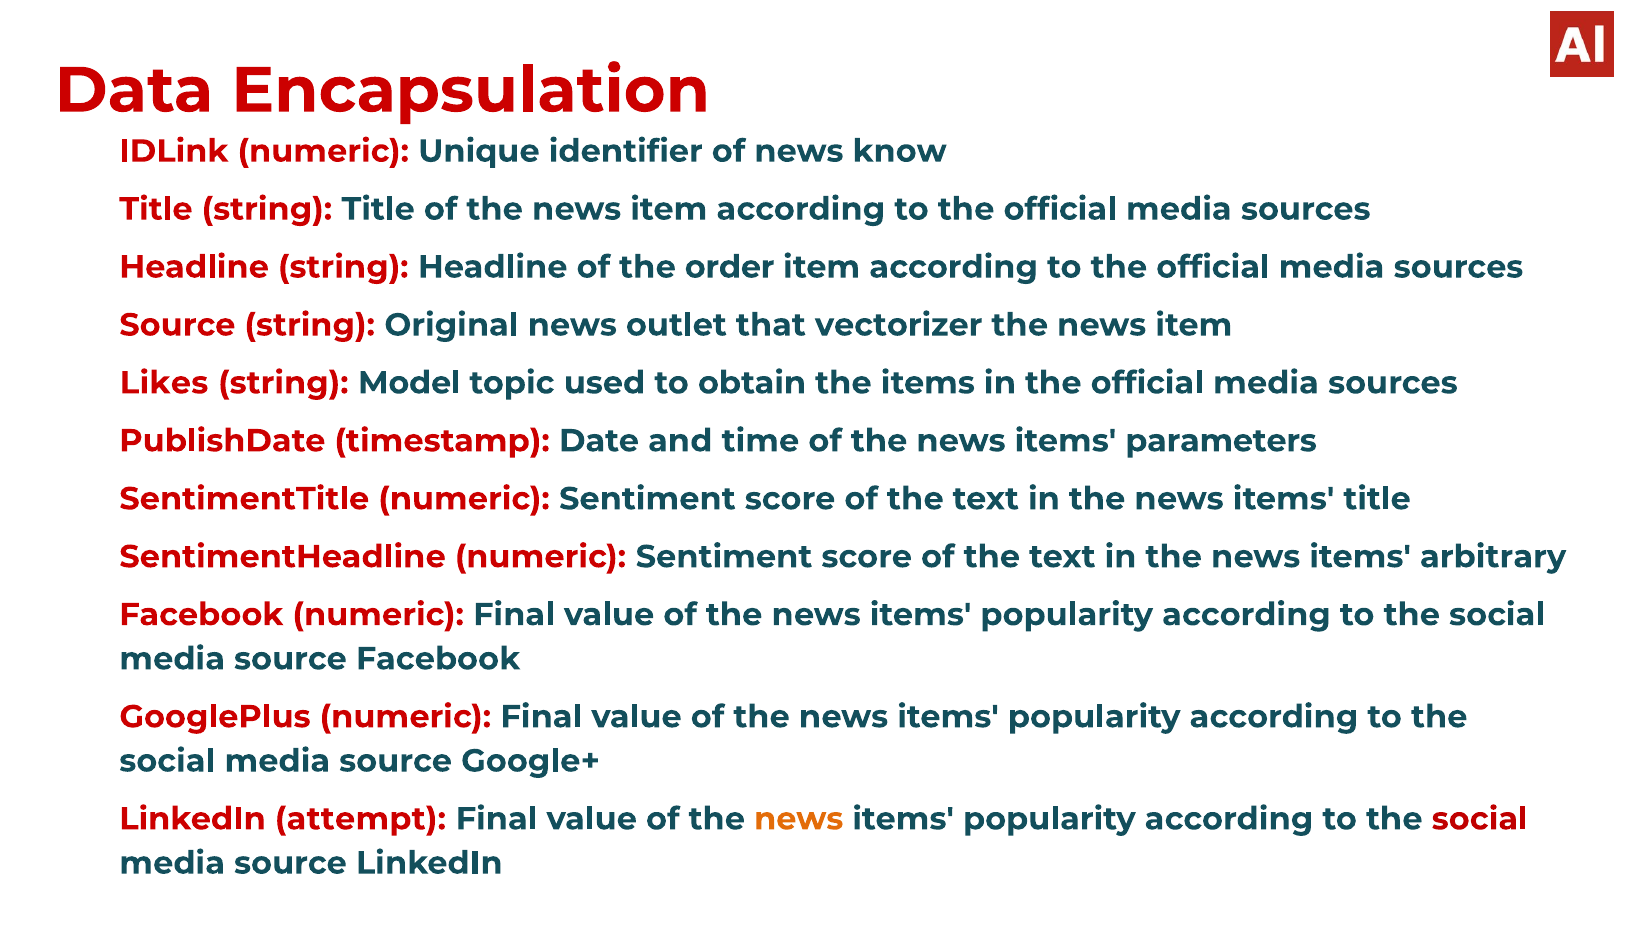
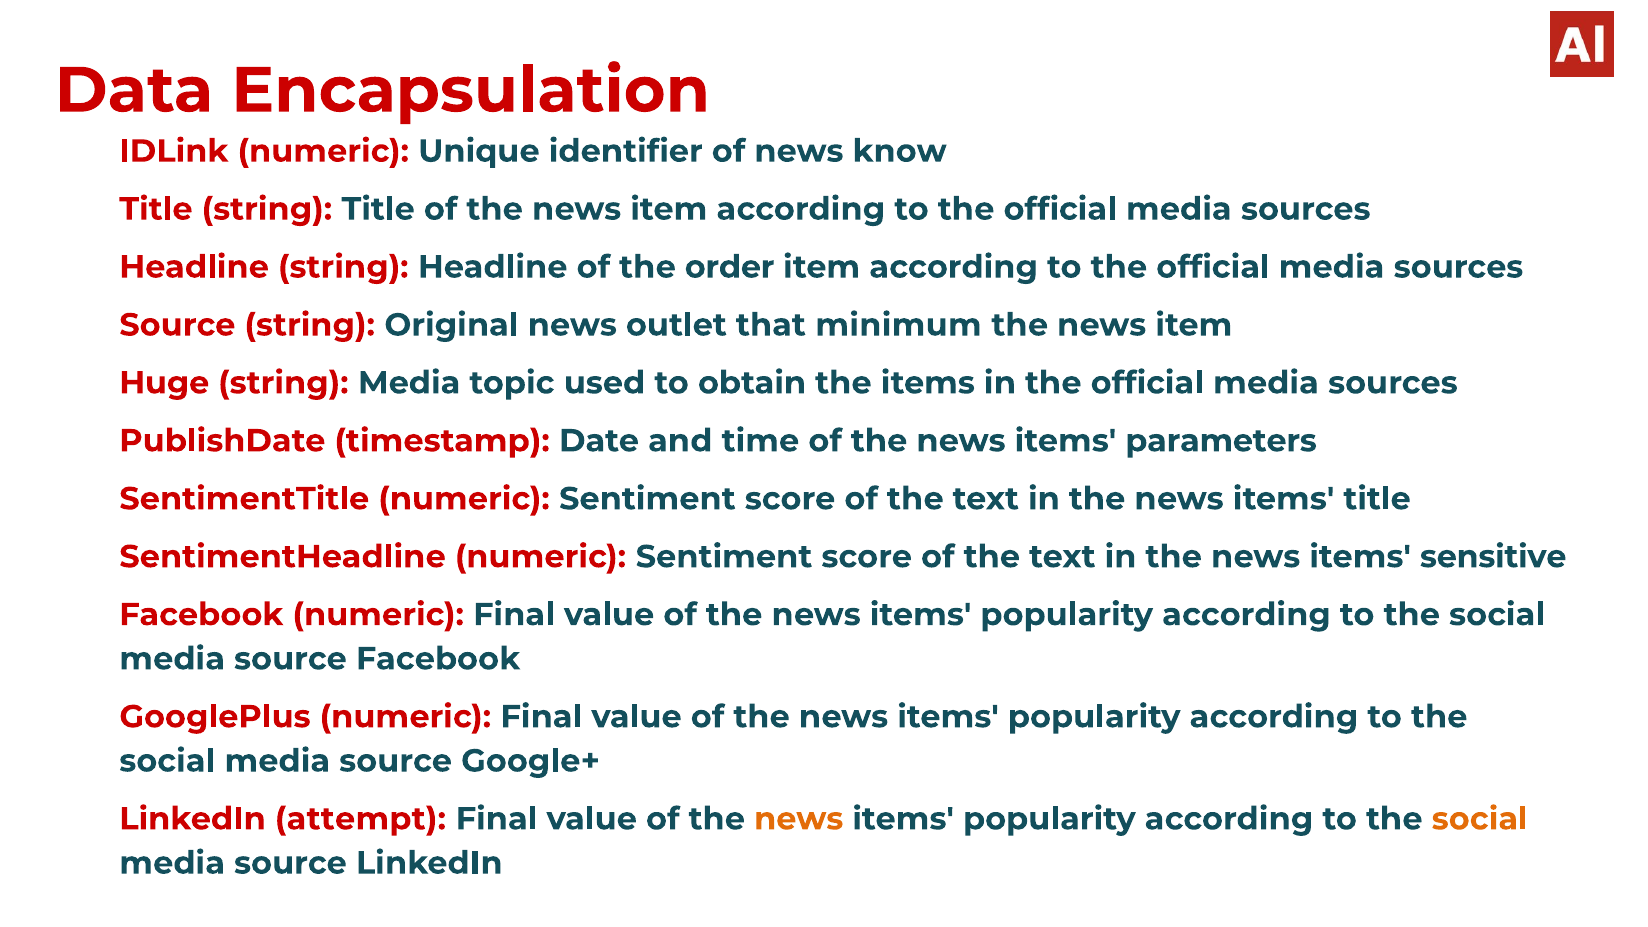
vectorizer: vectorizer -> minimum
Likes: Likes -> Huge
string Model: Model -> Media
arbitrary: arbitrary -> sensitive
social at (1480, 819) colour: red -> orange
